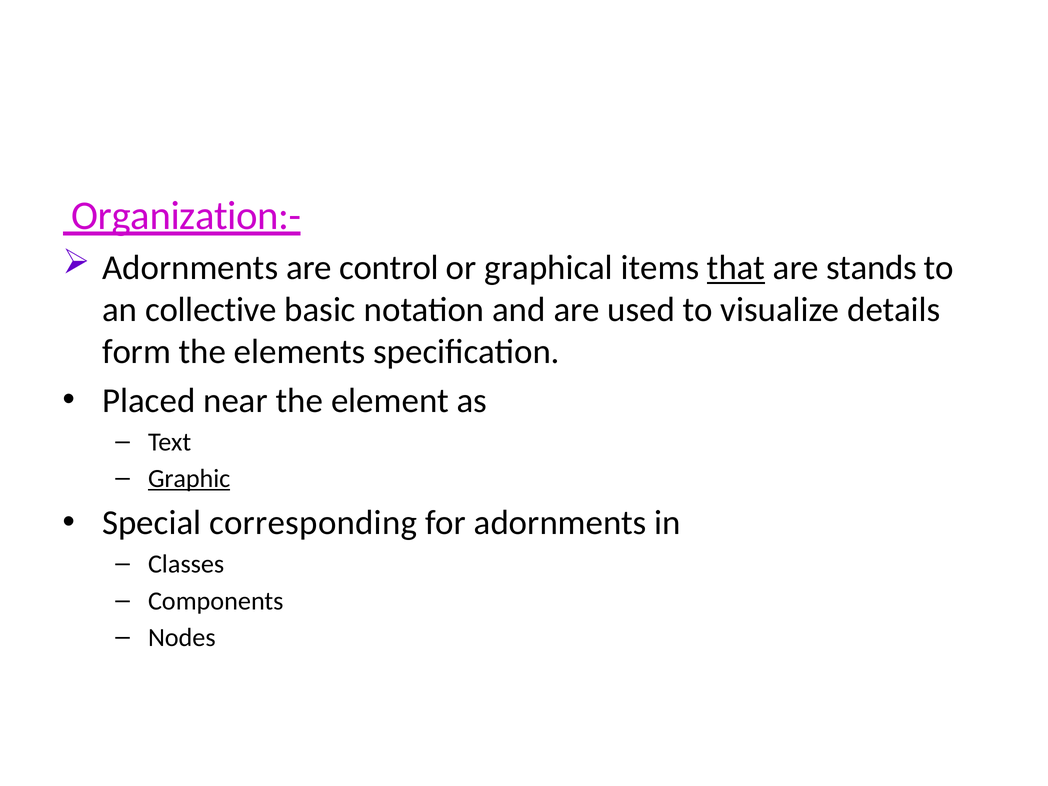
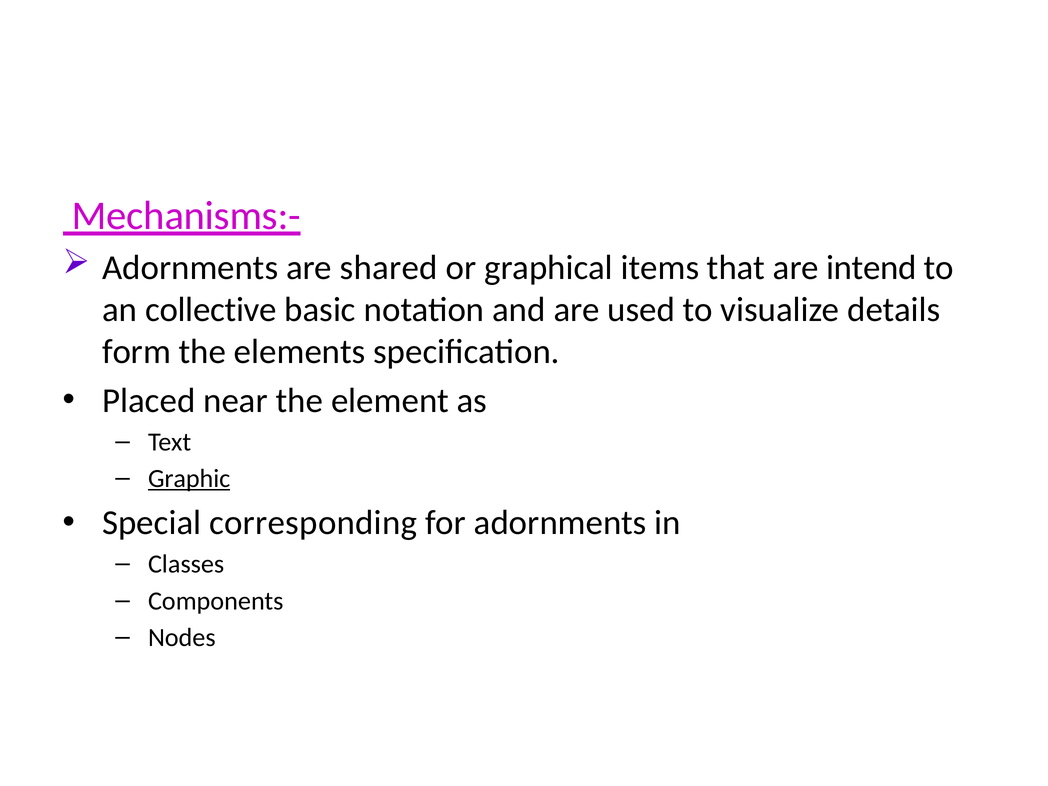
Organization:-: Organization:- -> Mechanisms:-
control: control -> shared
that underline: present -> none
stands: stands -> intend
